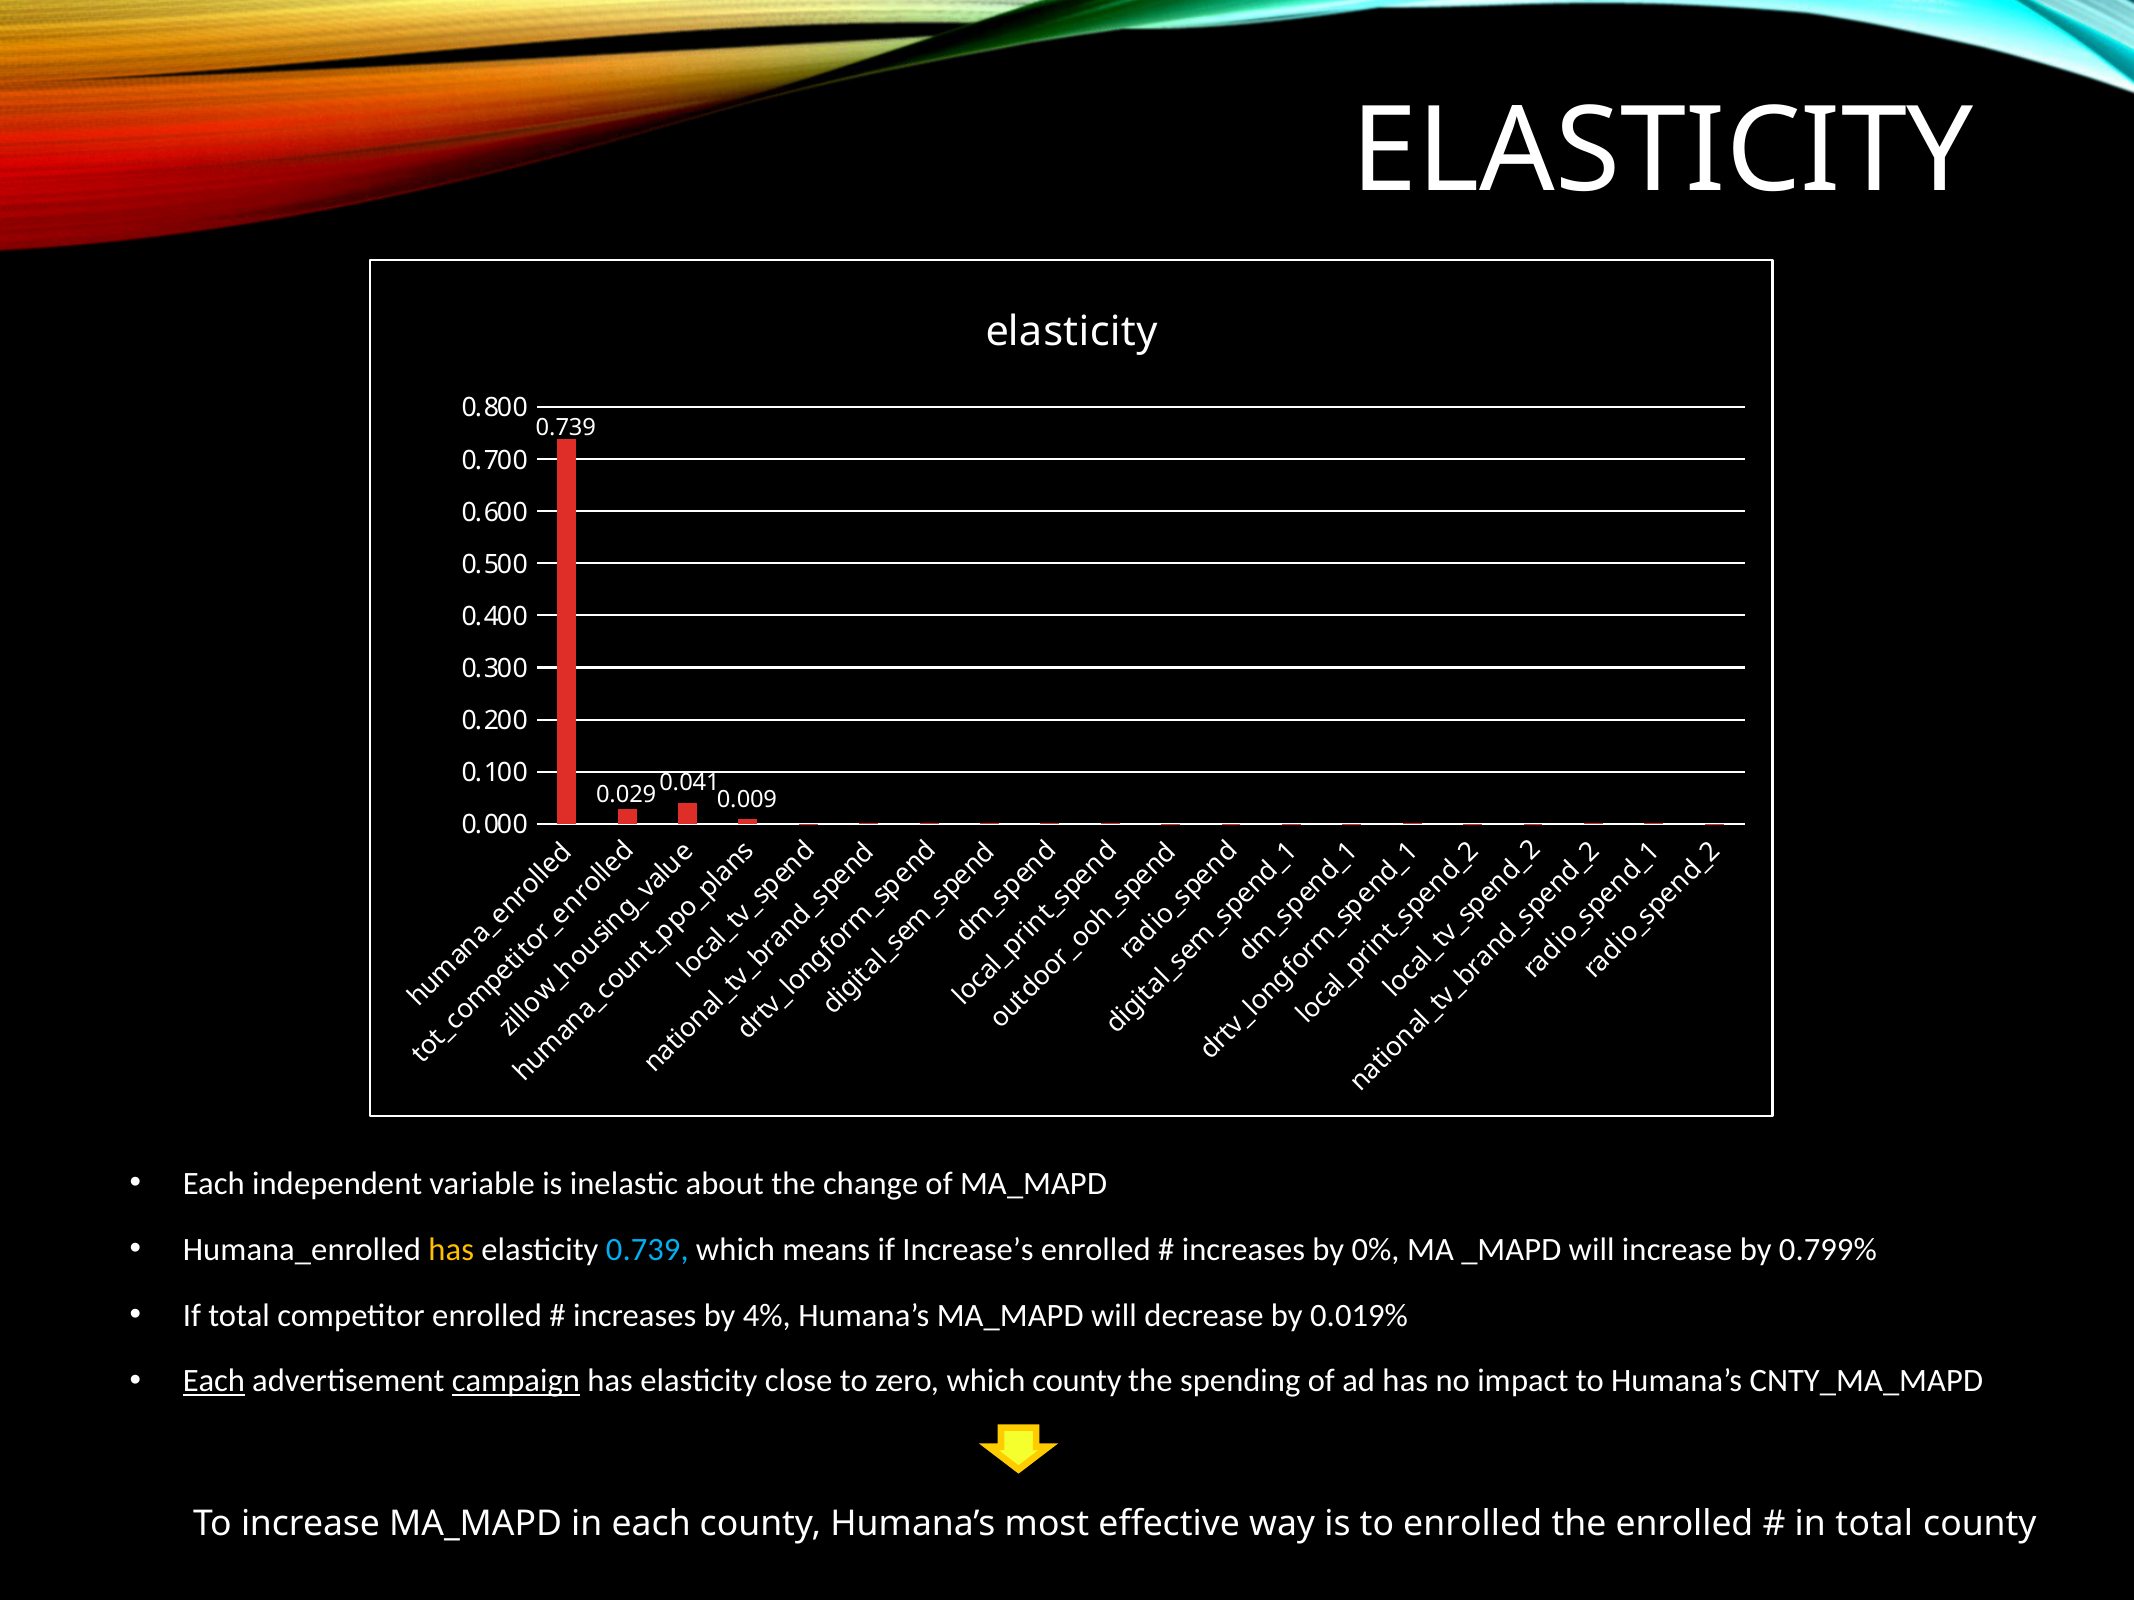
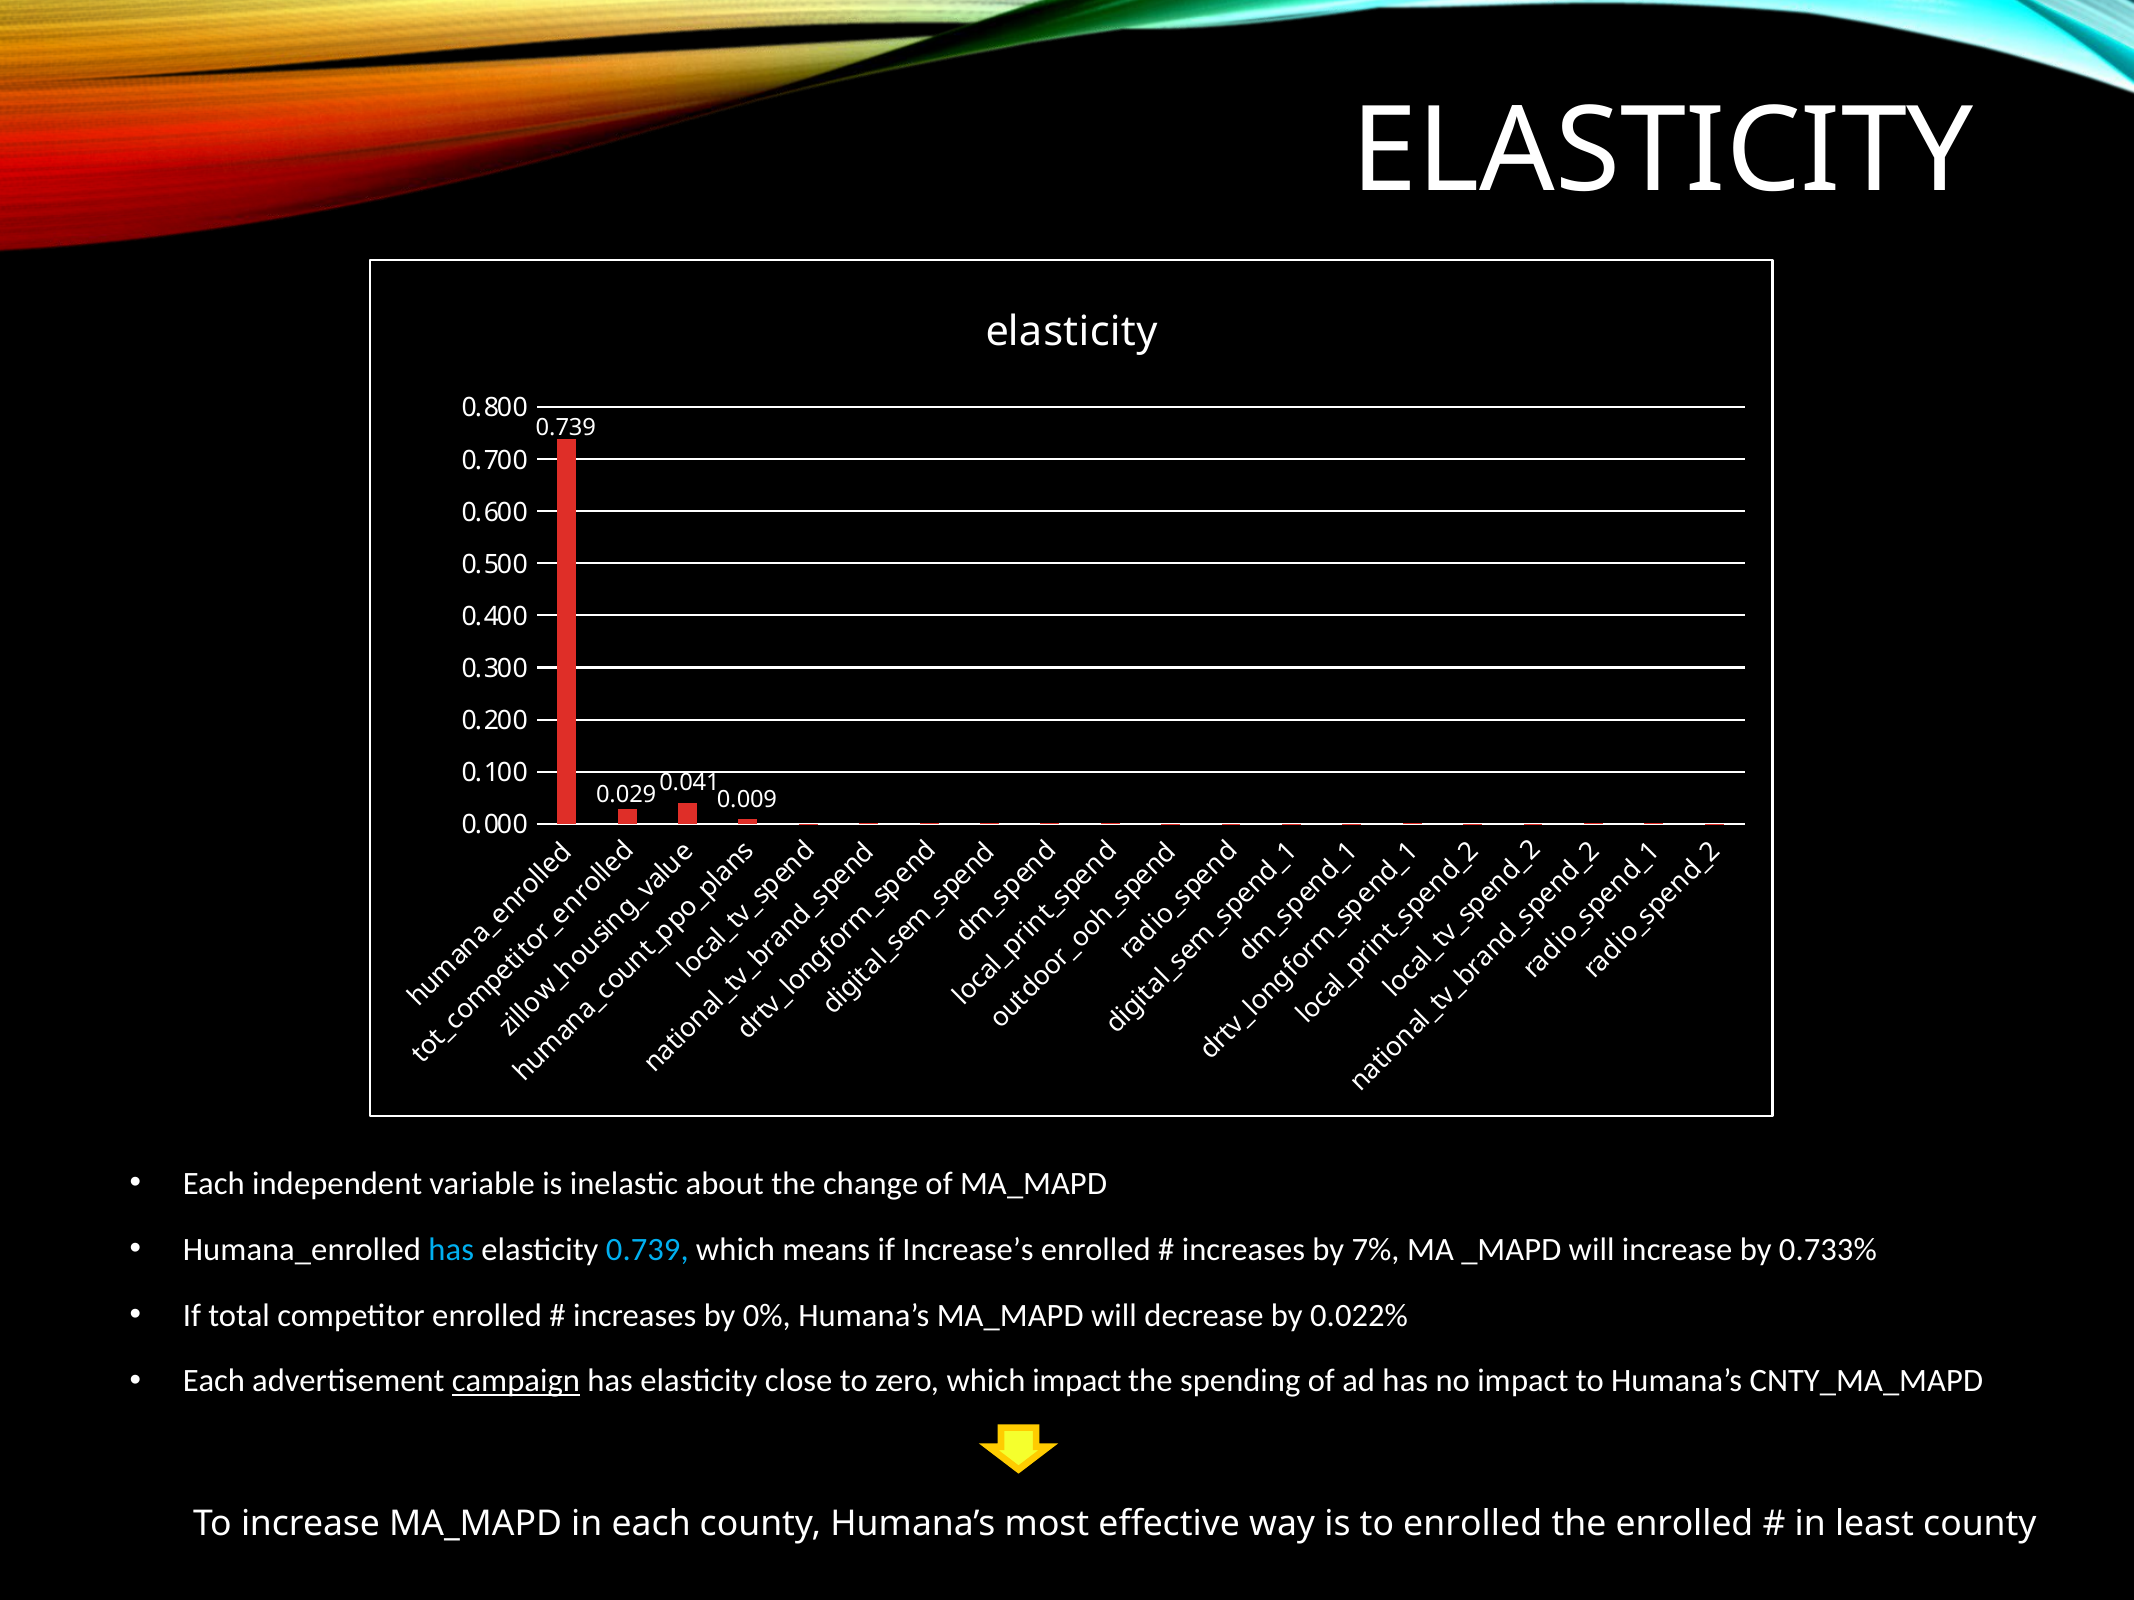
has at (451, 1250) colour: yellow -> light blue
0%: 0% -> 7%
0.799%: 0.799% -> 0.733%
4%: 4% -> 0%
0.019%: 0.019% -> 0.022%
Each at (214, 1382) underline: present -> none
which county: county -> impact
in total: total -> least
